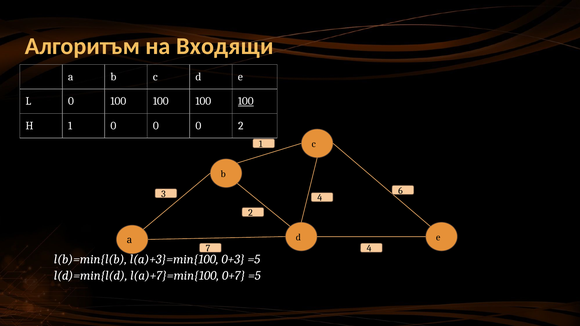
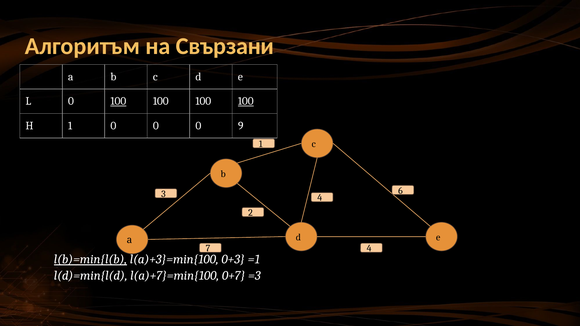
Входящи: Входящи -> Свързани
100 at (118, 101) underline: none -> present
0 2: 2 -> 9
l(b)=min{l(b underline: none -> present
0+3 =5: =5 -> =1
0+7 =5: =5 -> =3
